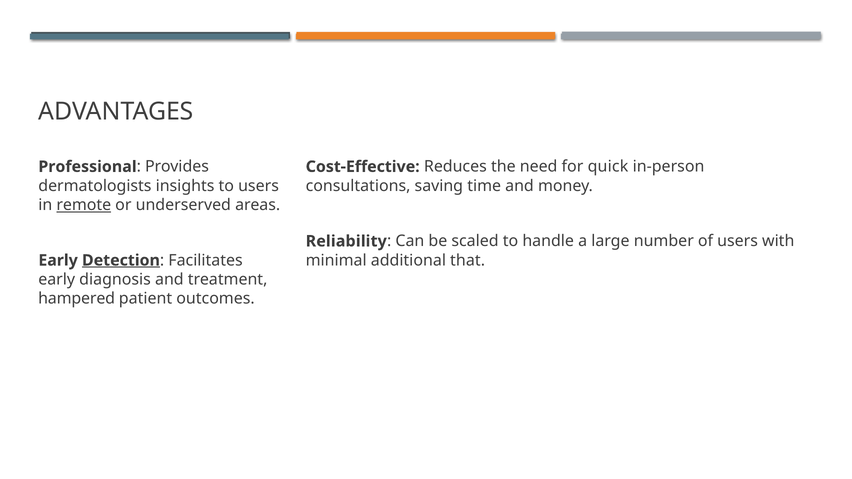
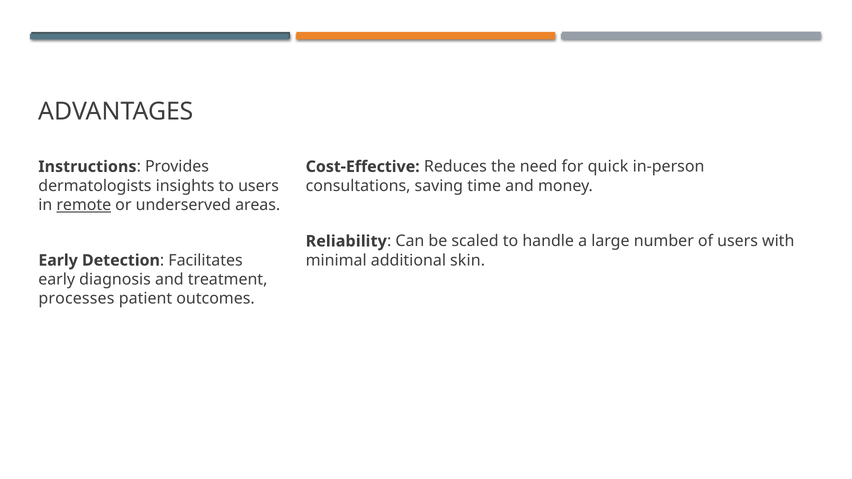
Professional: Professional -> Instructions
that: that -> skin
Detection underline: present -> none
hampered: hampered -> processes
